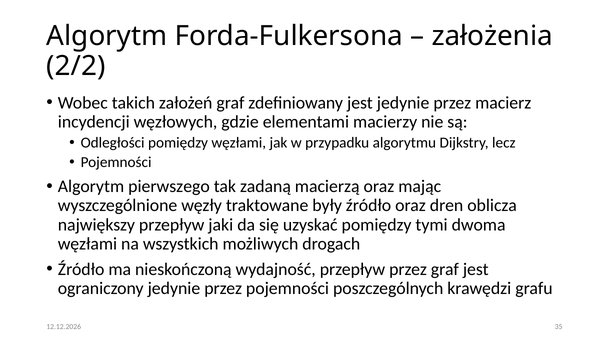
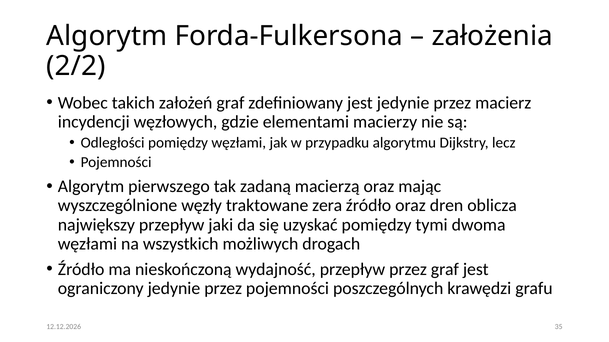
były: były -> zera
